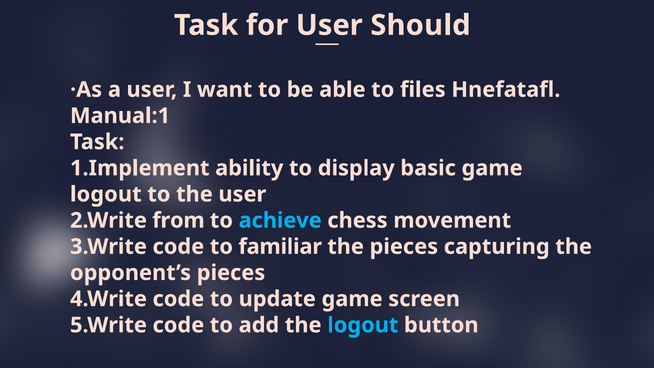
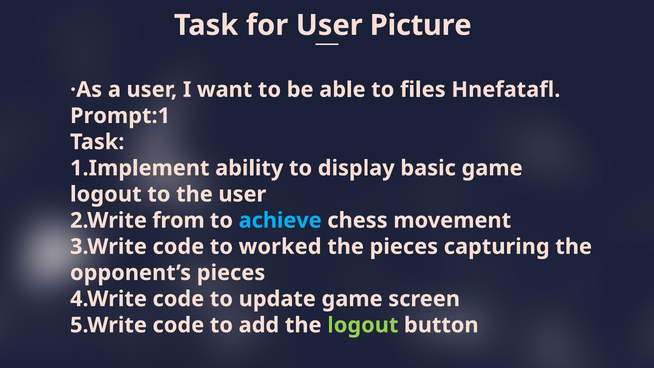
Should: Should -> Picture
Manual:1: Manual:1 -> Prompt:1
familiar: familiar -> worked
logout at (363, 325) colour: light blue -> light green
